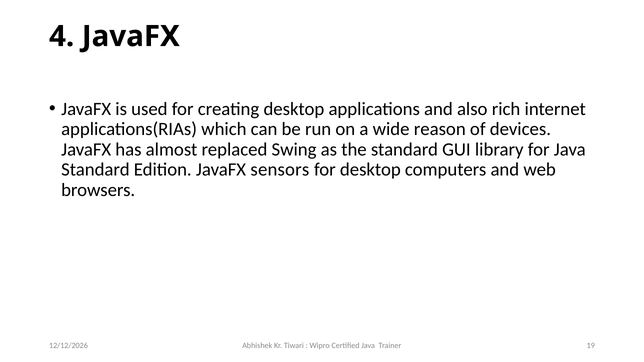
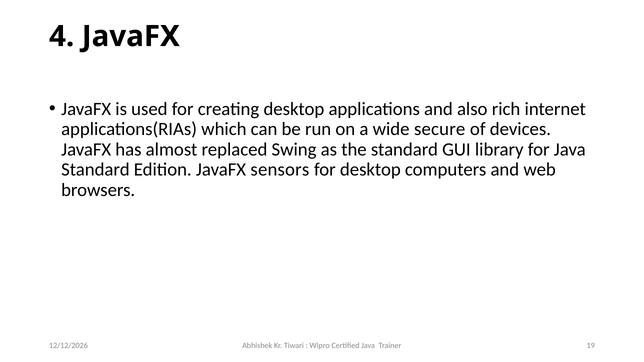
reason: reason -> secure
